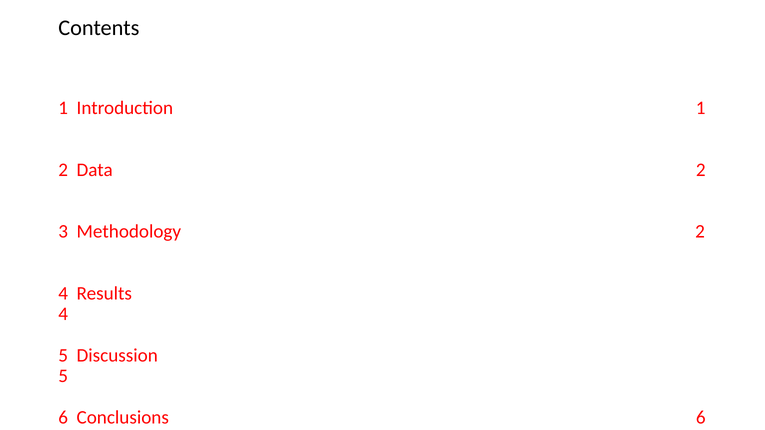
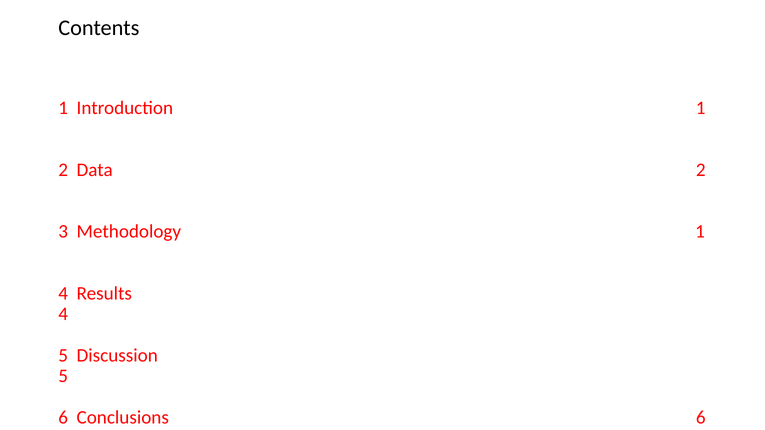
Methodology 2: 2 -> 1
